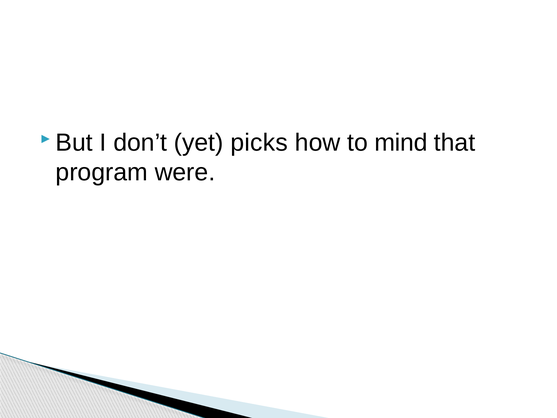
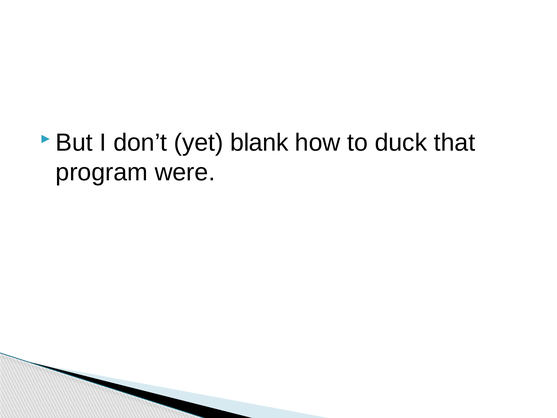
picks: picks -> blank
mind: mind -> duck
